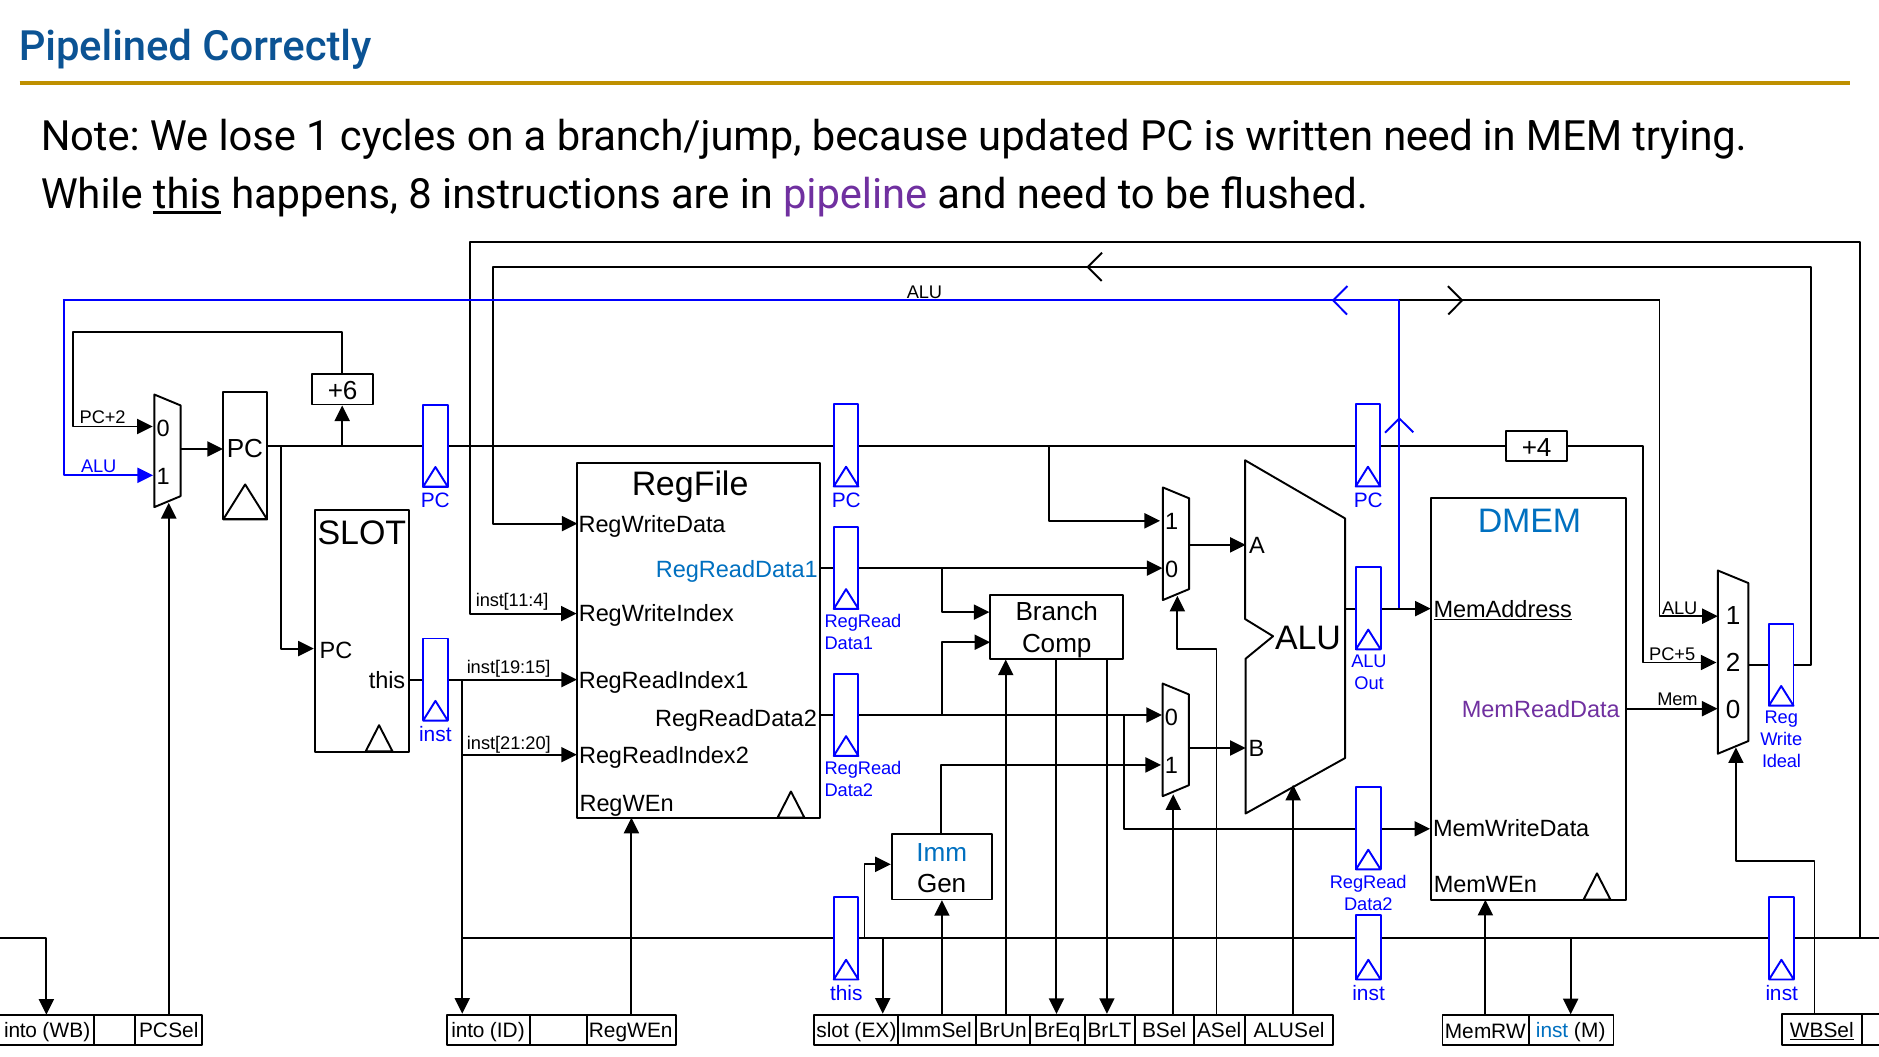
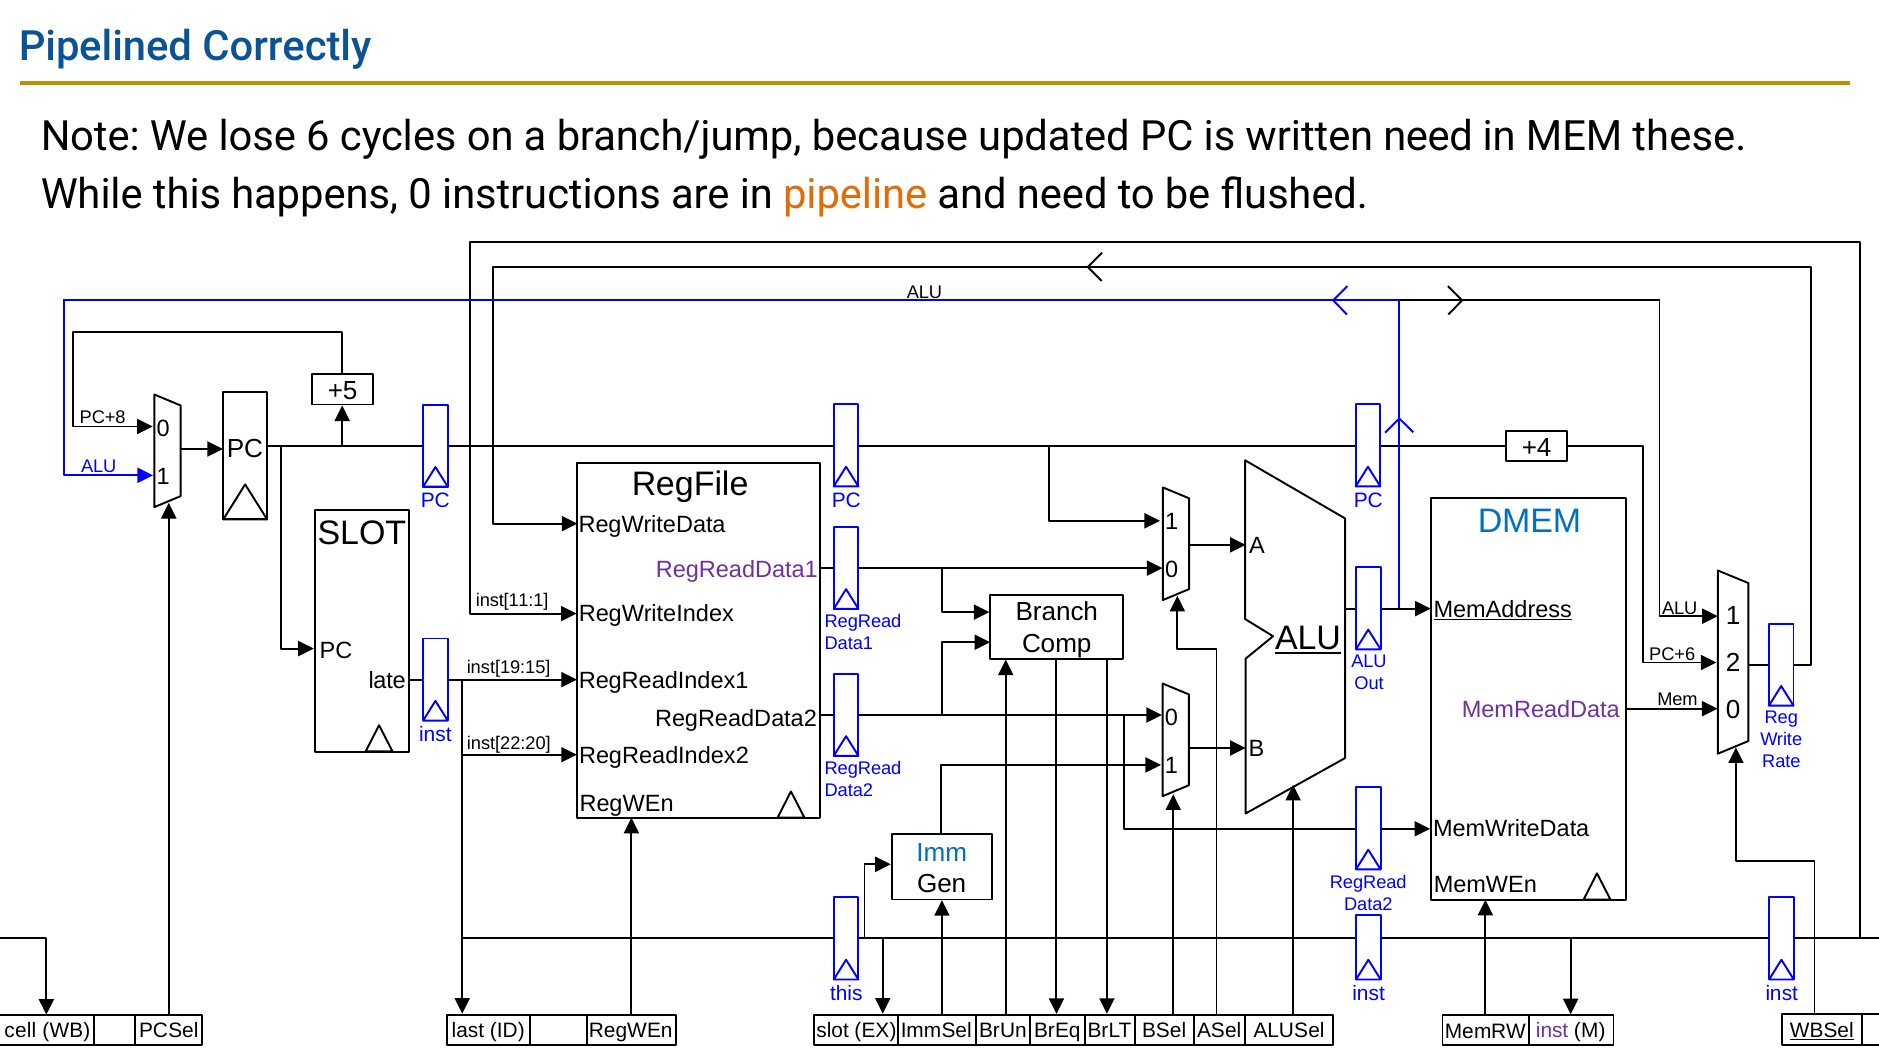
lose 1: 1 -> 6
trying: trying -> these
this at (187, 194) underline: present -> none
happens 8: 8 -> 0
pipeline colour: purple -> orange
+6: +6 -> +5
PC+2: PC+2 -> PC+8
RegReadData1 colour: blue -> purple
inst[11:4: inst[11:4 -> inst[11:1
ALU at (1308, 638) underline: none -> present
PC+5: PC+5 -> PC+6
this at (387, 681): this -> late
inst[21:20: inst[21:20 -> inst[22:20
Ideal: Ideal -> Rate
into at (21, 1031): into -> cell
PCSel into: into -> last
inst at (1552, 1031) colour: blue -> purple
